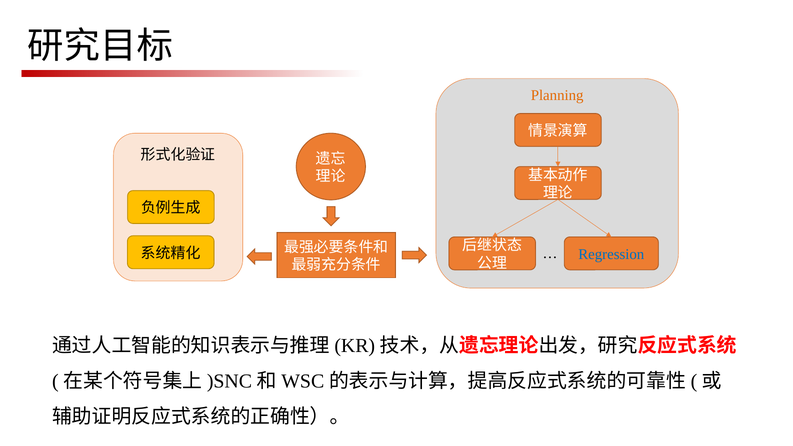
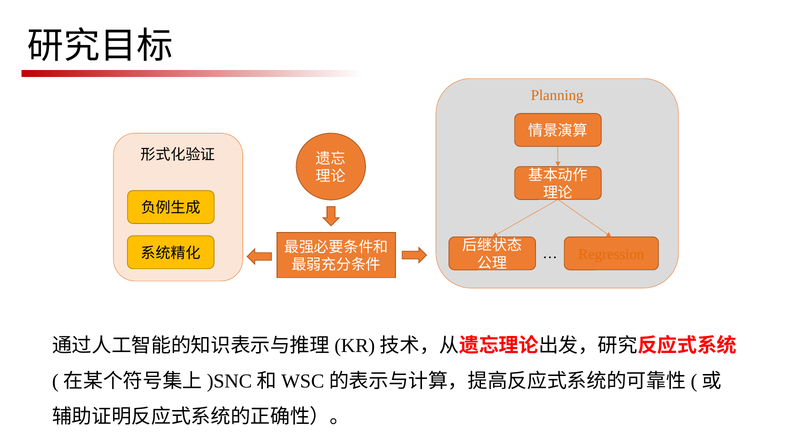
Regression colour: blue -> orange
